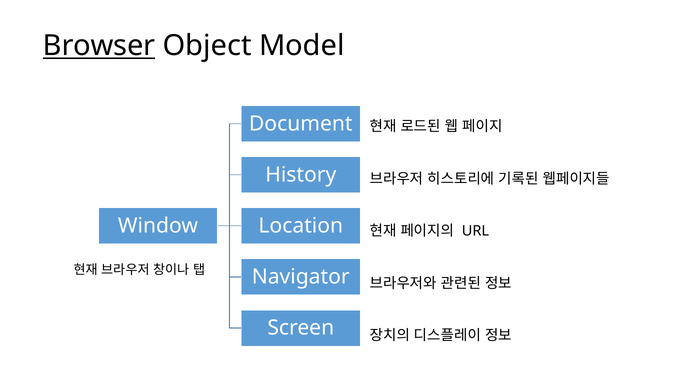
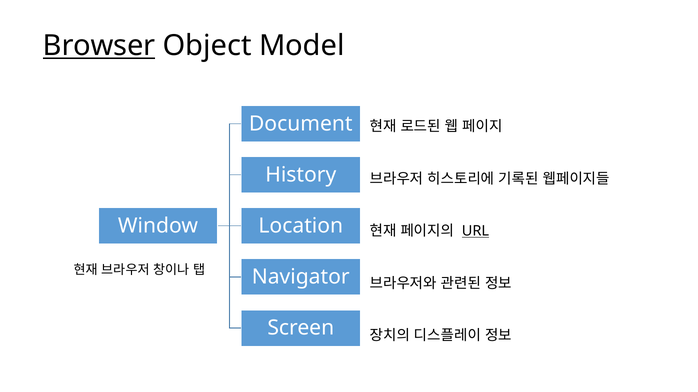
URL underline: none -> present
